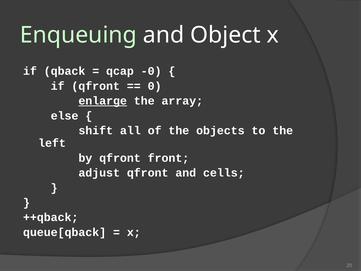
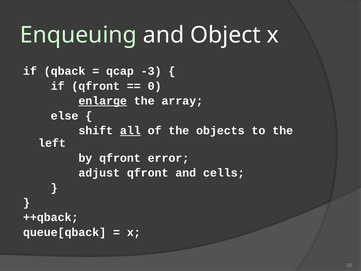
-0: -0 -> -3
all underline: none -> present
front: front -> error
